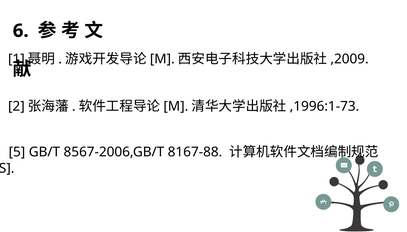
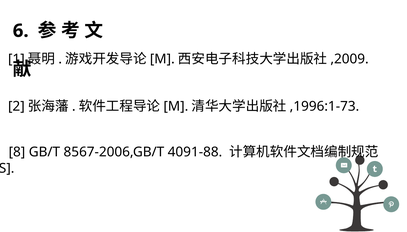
5: 5 -> 8
8167-88: 8167-88 -> 4091-88
